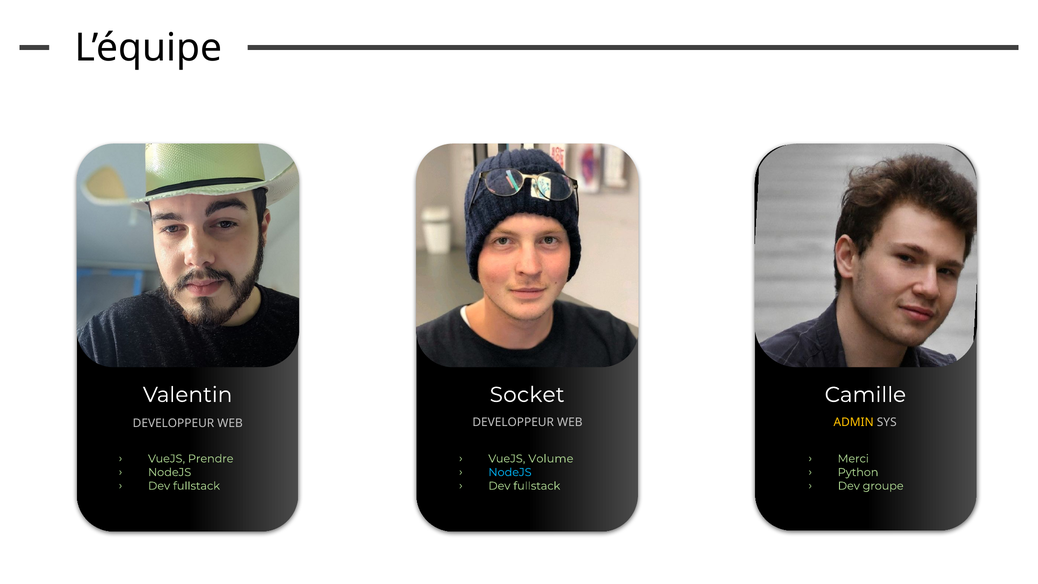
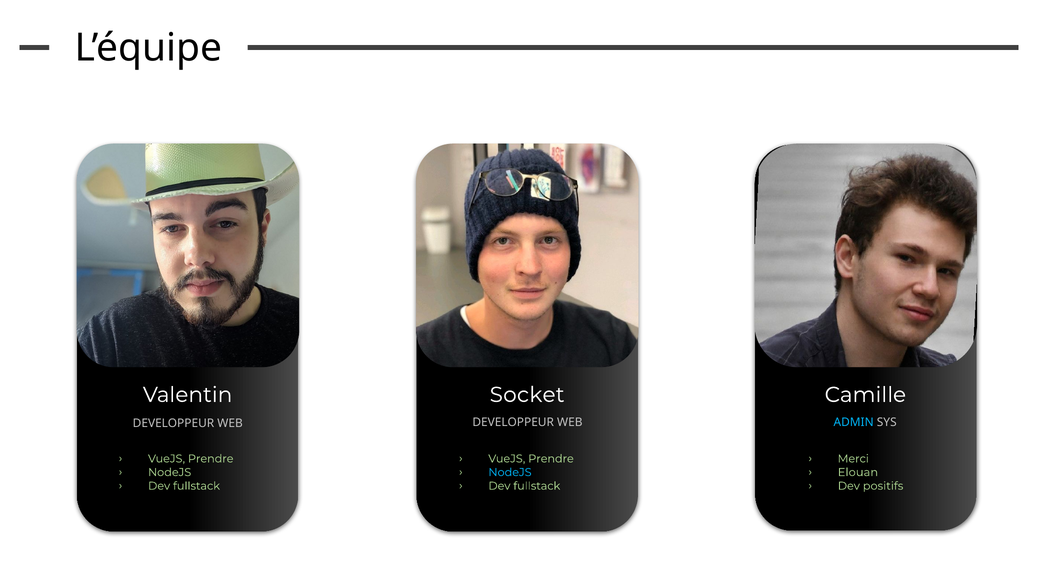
ADMIN colour: yellow -> light blue
Volume at (551, 459): Volume -> Prendre
Python: Python -> Elouan
groupe: groupe -> positifs
